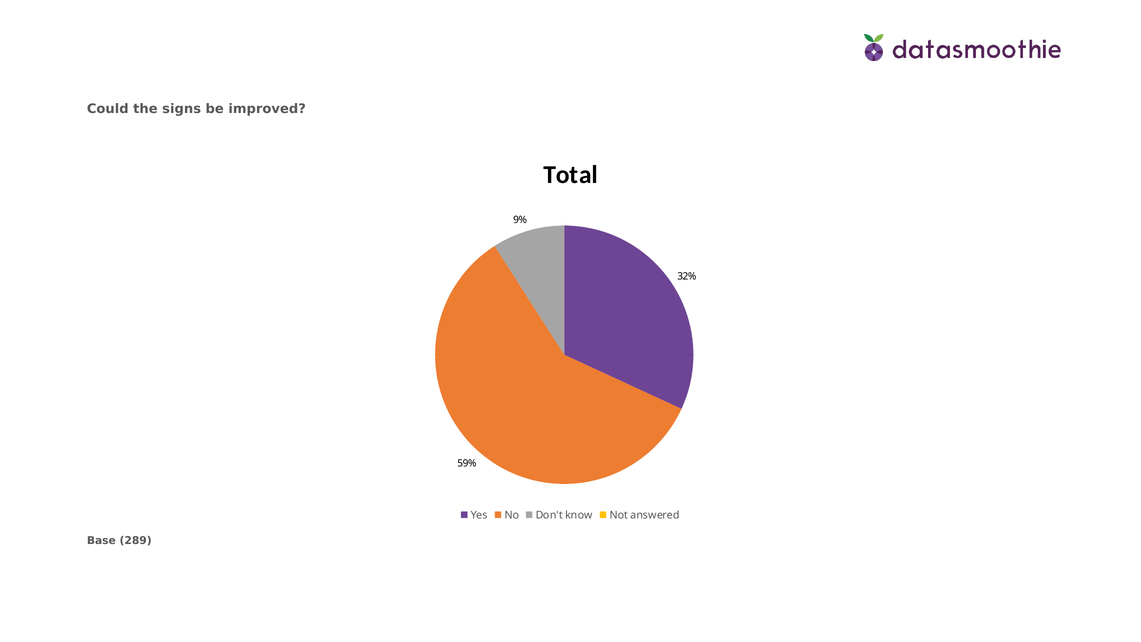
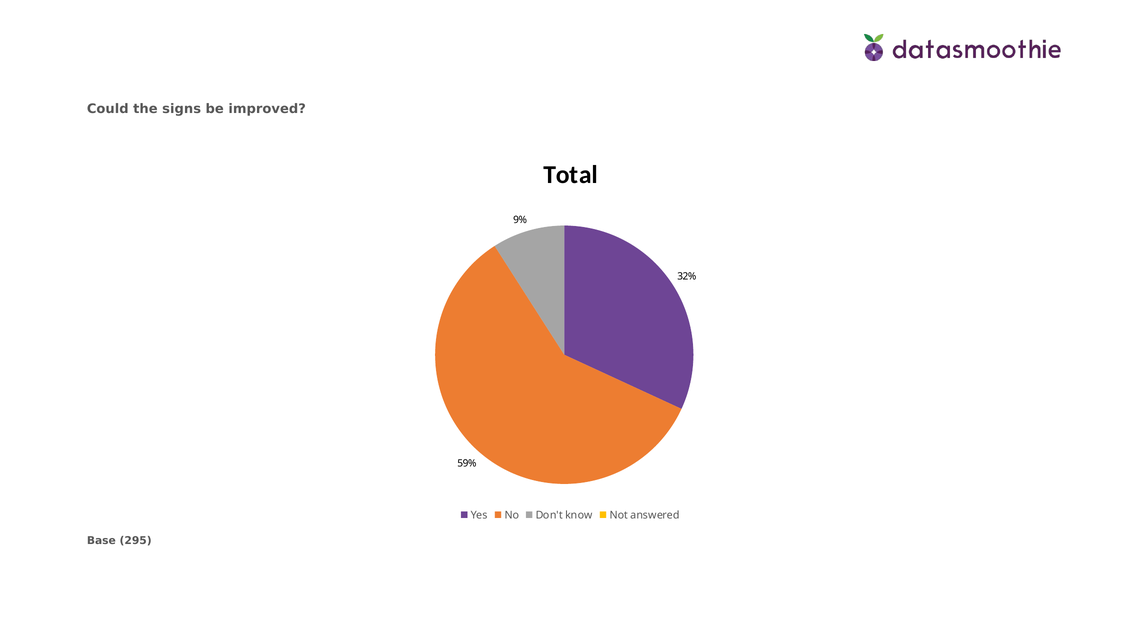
289: 289 -> 295
